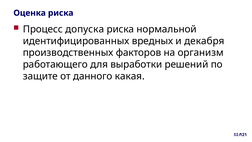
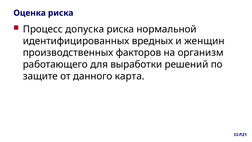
декабря: декабря -> женщин
какая: какая -> карта
